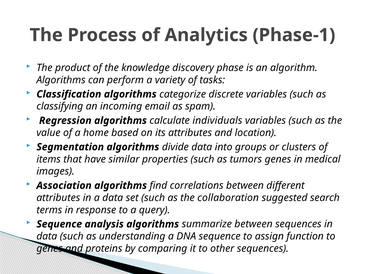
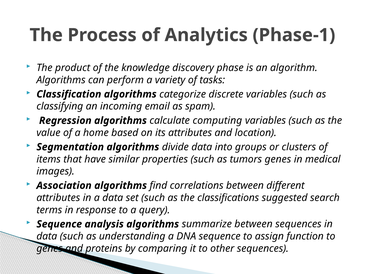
individuals: individuals -> computing
collaboration: collaboration -> classifications
